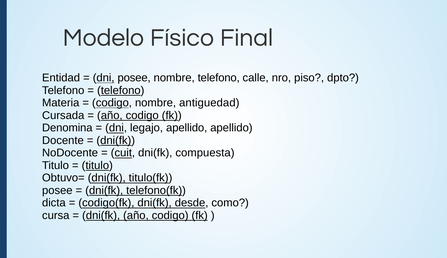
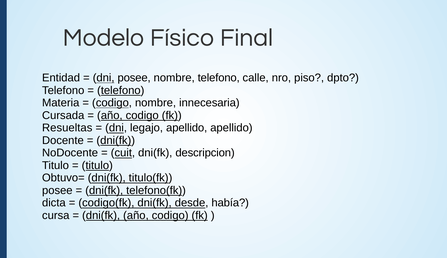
antiguedad: antiguedad -> innecesaria
Denomina: Denomina -> Resueltas
compuesta: compuesta -> descripcion
como: como -> había
